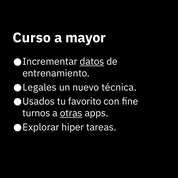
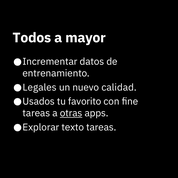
Curso: Curso -> Todos
datos underline: present -> none
técnica: técnica -> calidad
turnos at (36, 113): turnos -> tareas
hiper: hiper -> texto
